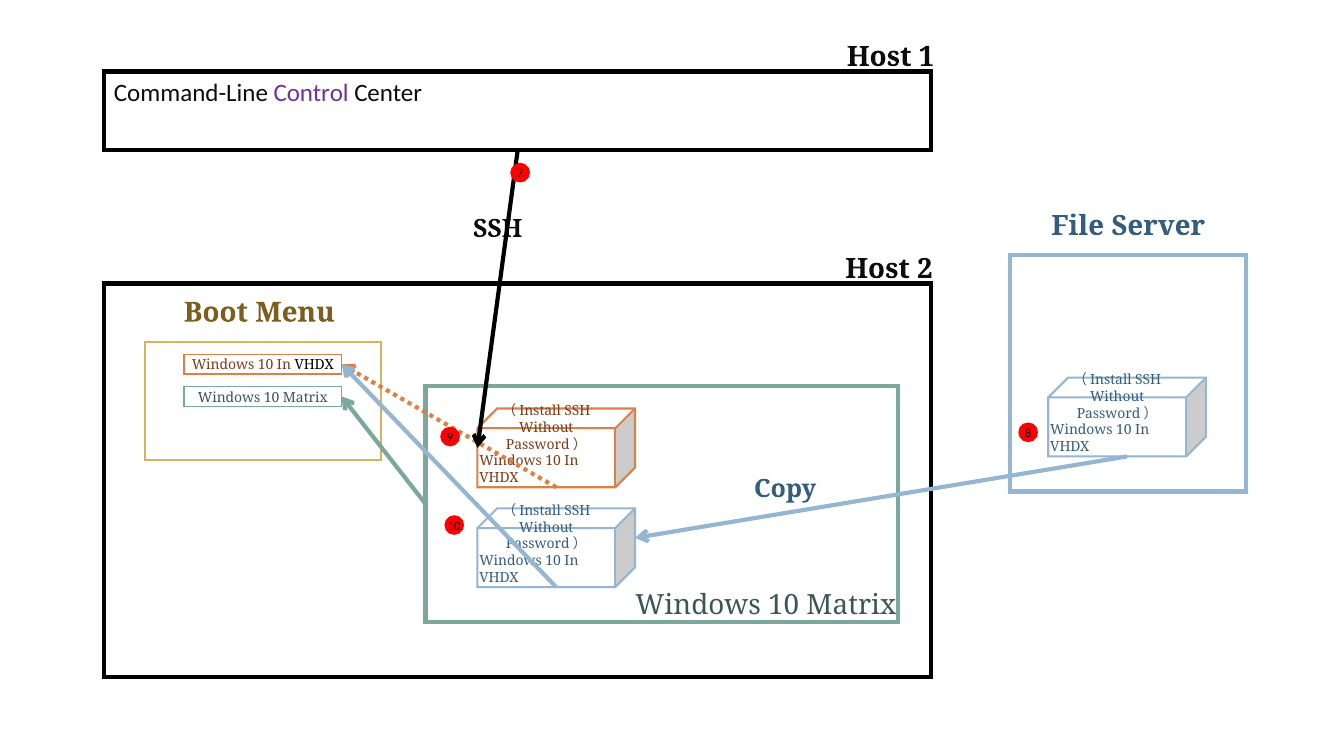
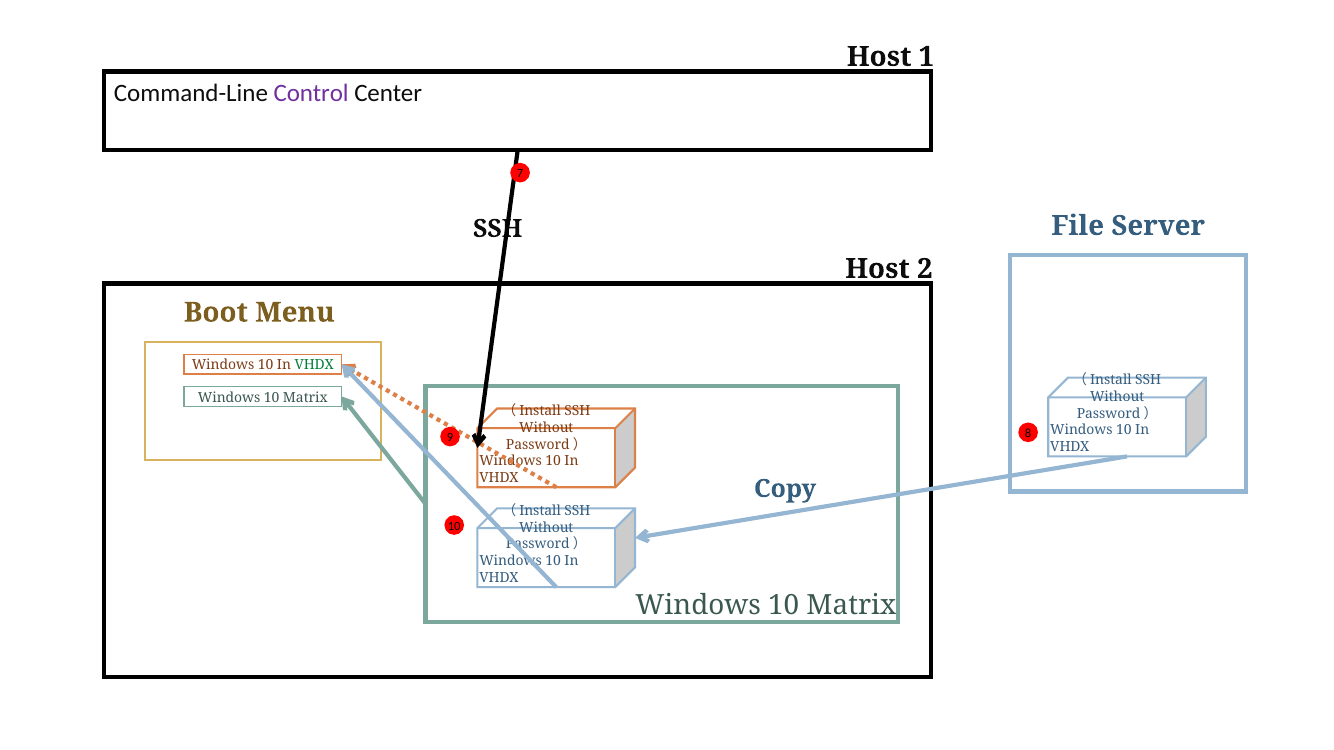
VHDX at (314, 365) colour: black -> green
